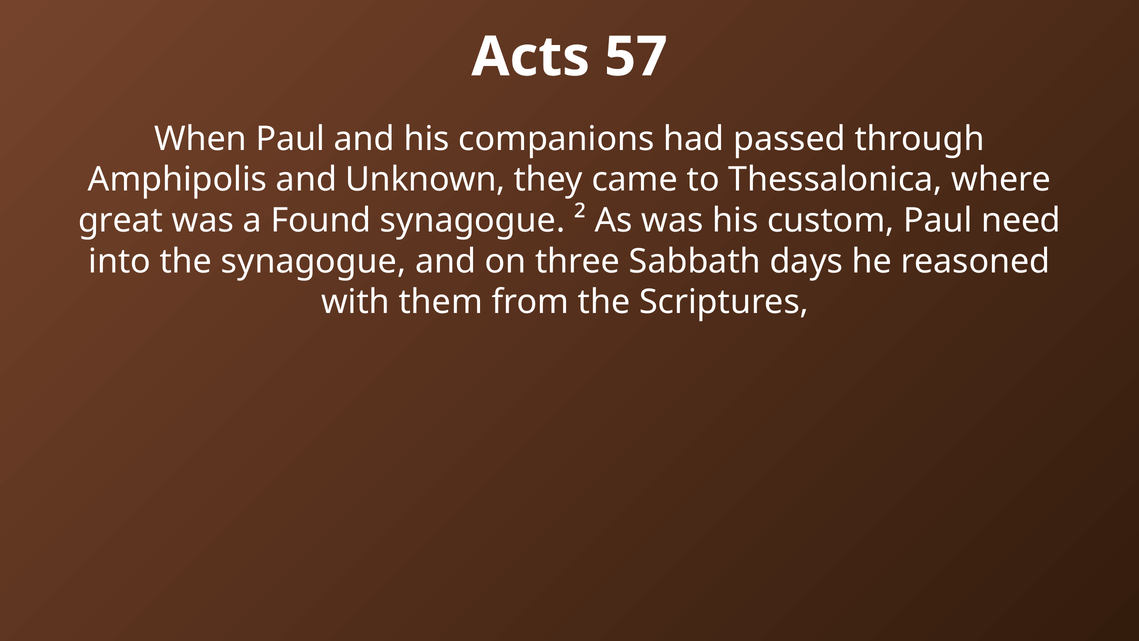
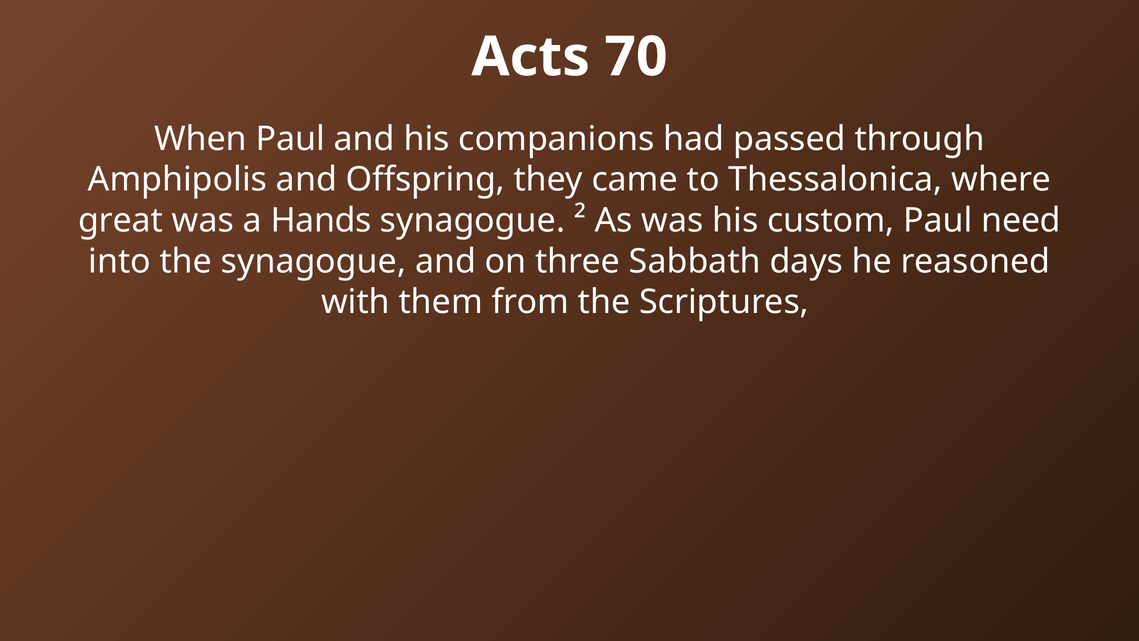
57: 57 -> 70
Unknown: Unknown -> Offspring
Found: Found -> Hands
